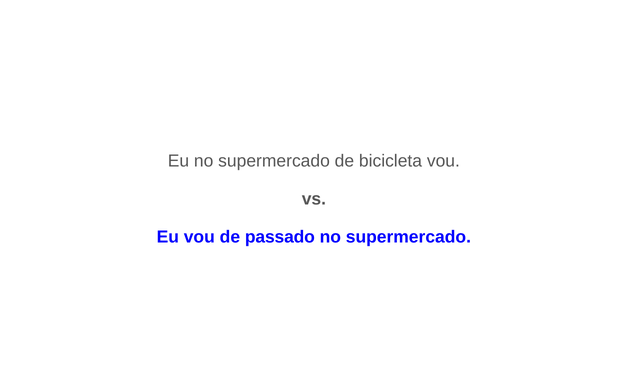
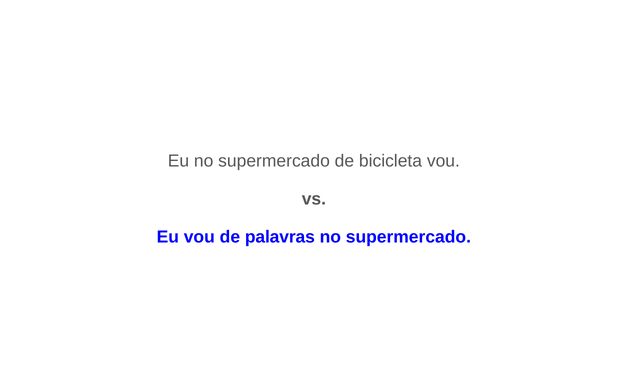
passado: passado -> palavras
